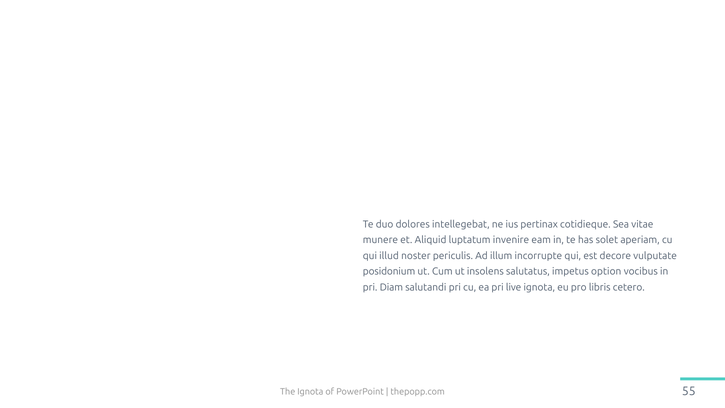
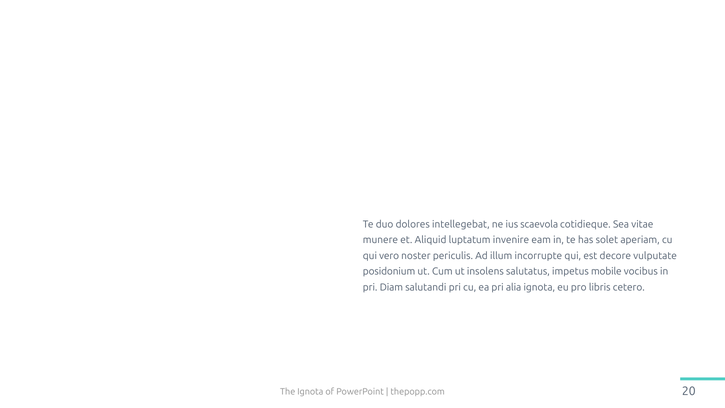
pertinax: pertinax -> scaevola
illud: illud -> vero
option: option -> mobile
live: live -> alia
55: 55 -> 20
